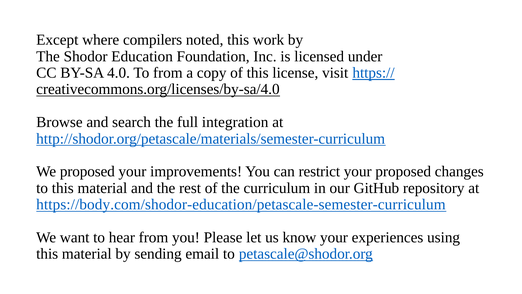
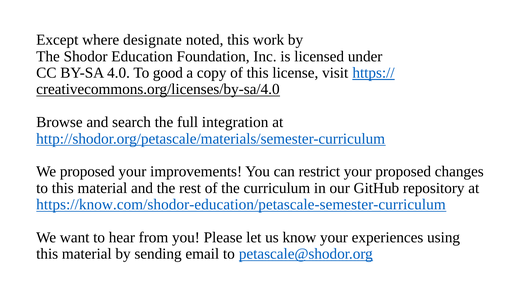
compilers: compilers -> designate
To from: from -> good
https://body.com/shodor-education/petascale-semester-curriculum: https://body.com/shodor-education/petascale-semester-curriculum -> https://know.com/shodor-education/petascale-semester-curriculum
